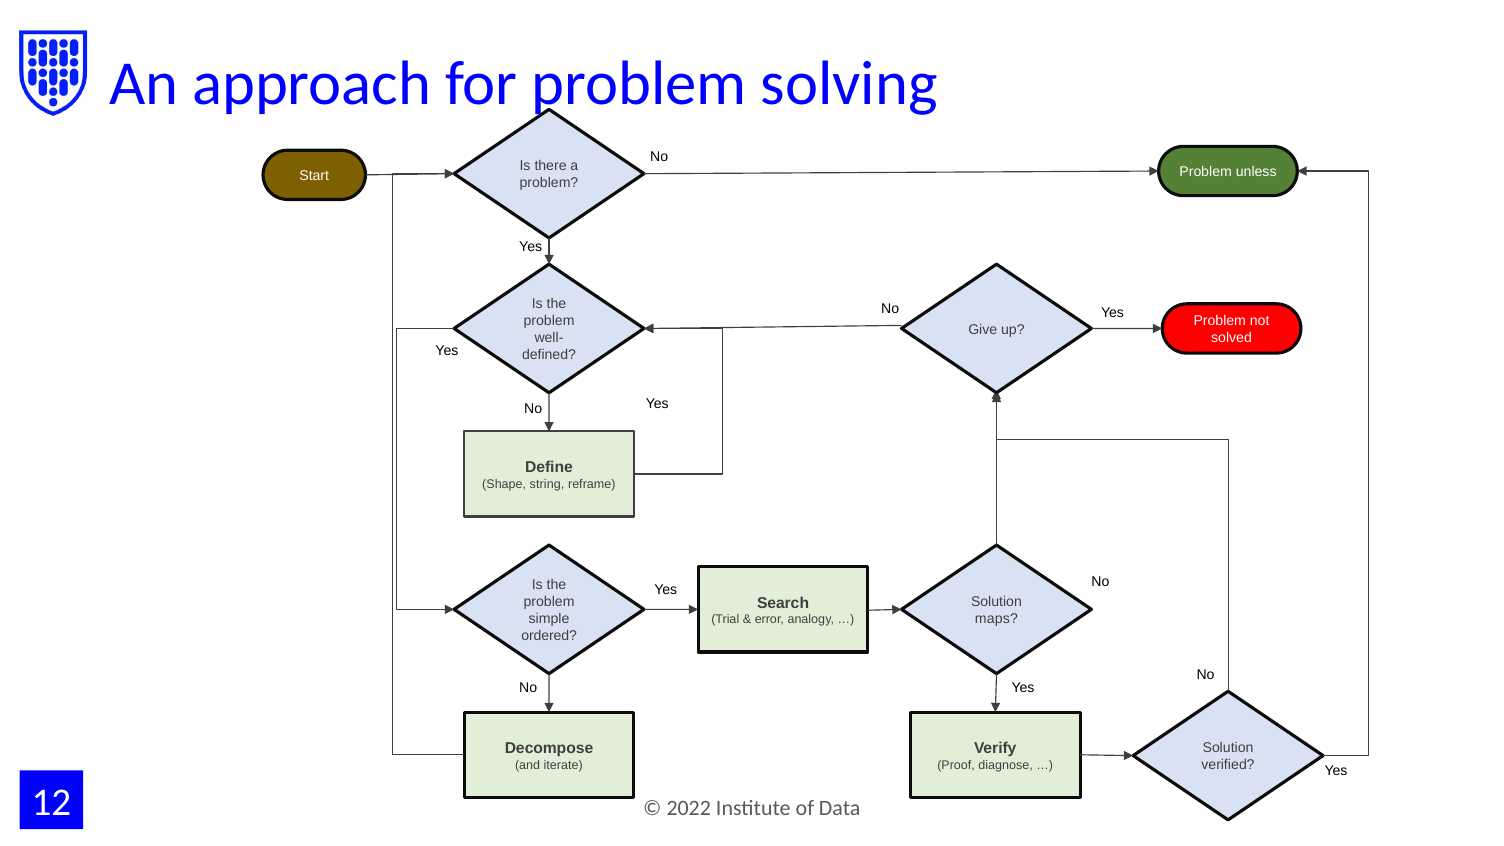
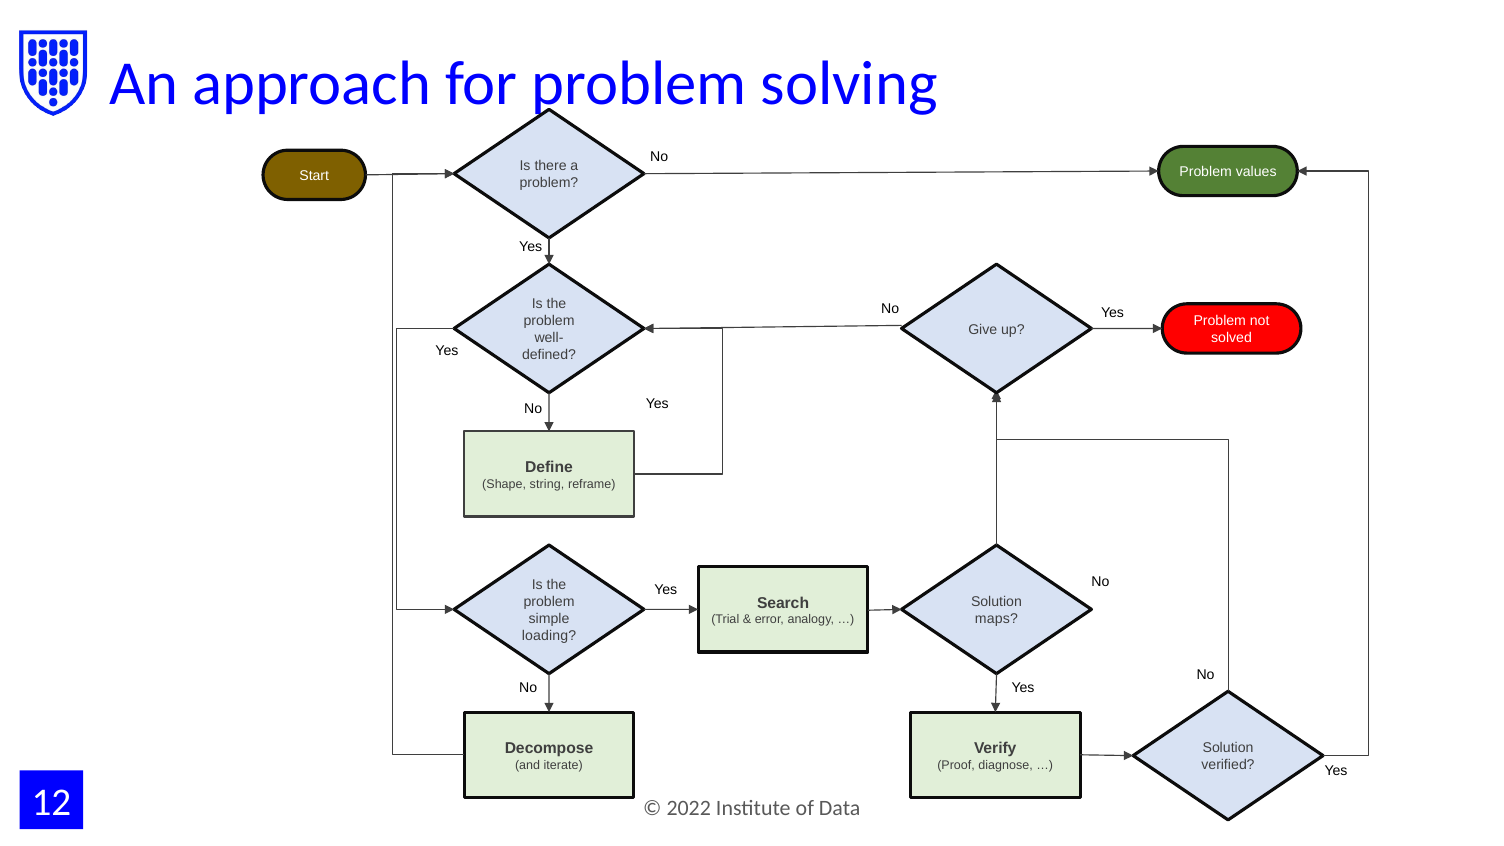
unless: unless -> values
ordered: ordered -> loading
